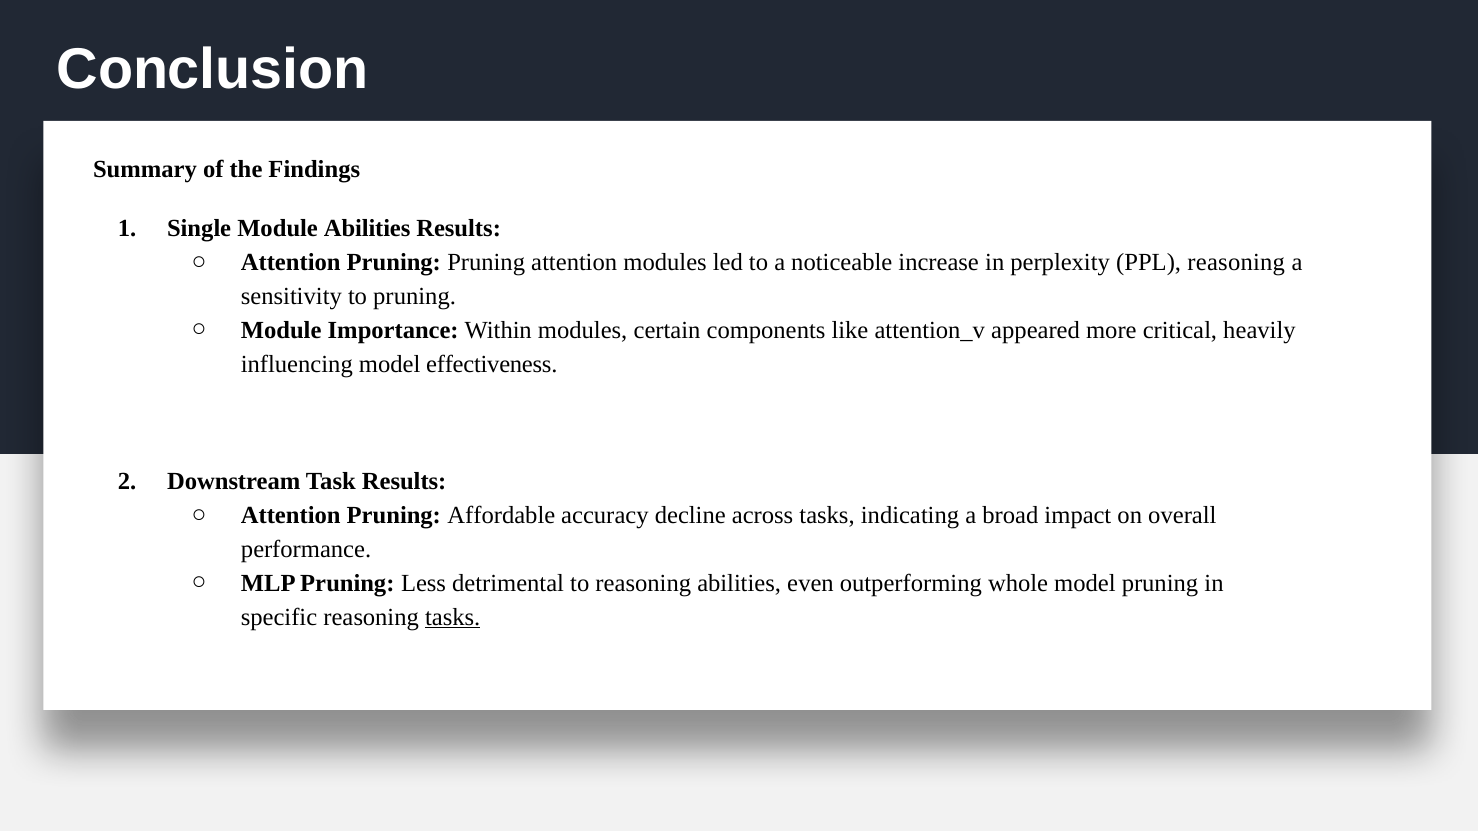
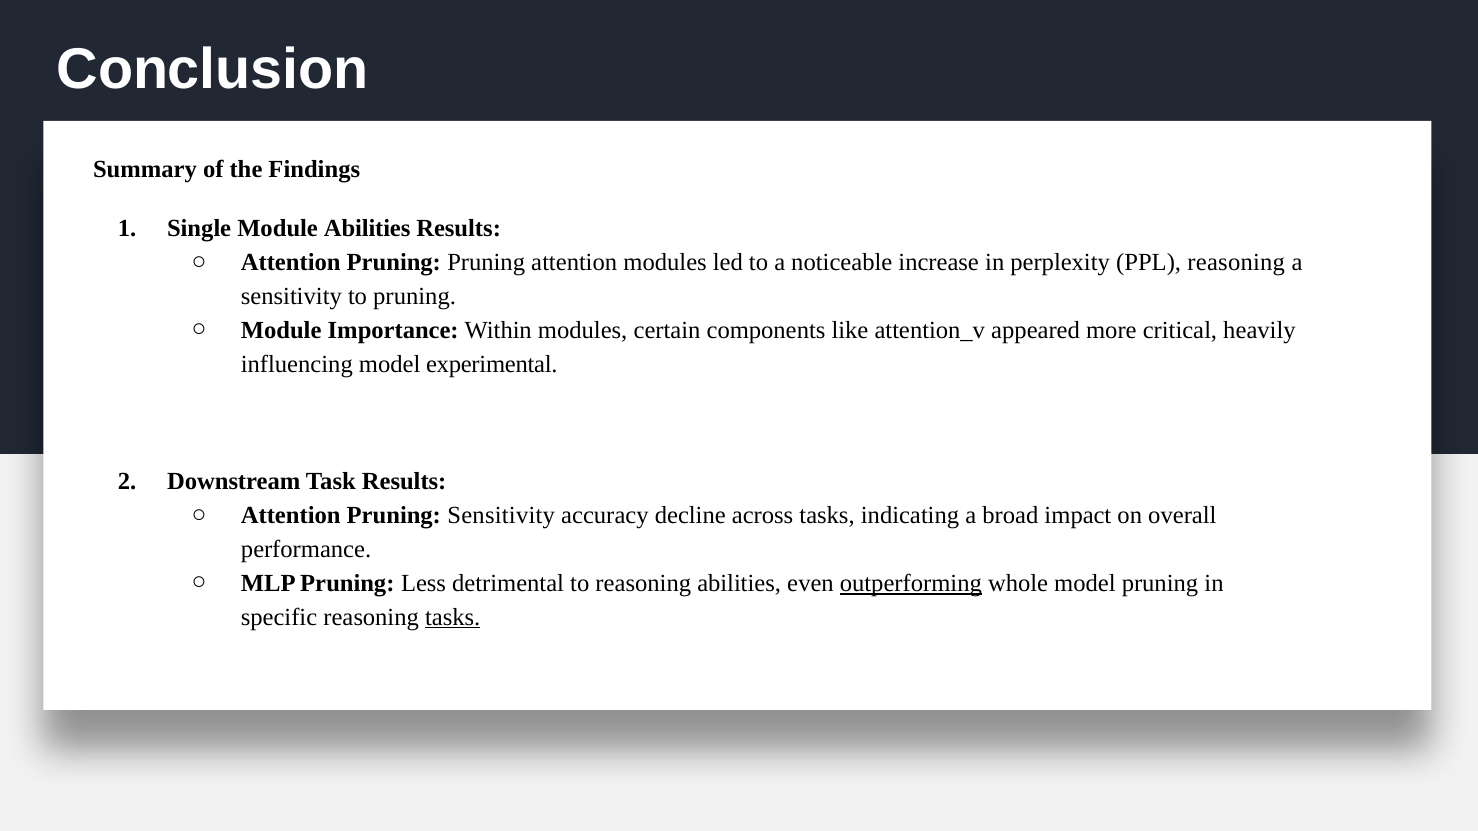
effectiveness: effectiveness -> experimental
Pruning Affordable: Affordable -> Sensitivity
outperforming underline: none -> present
